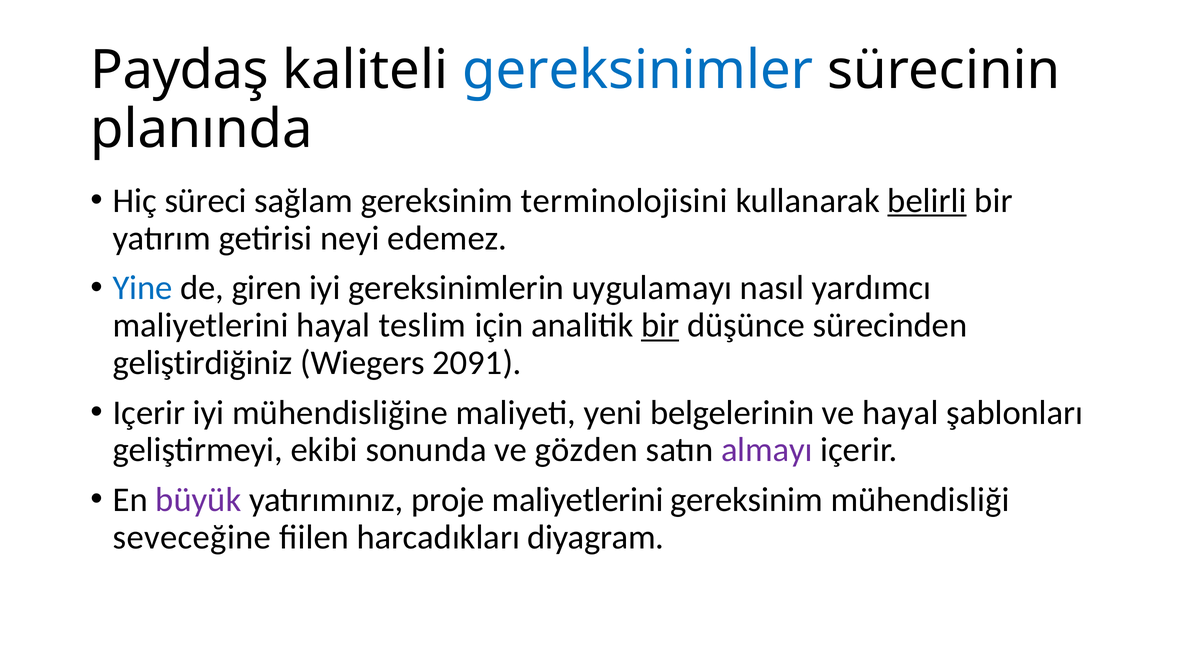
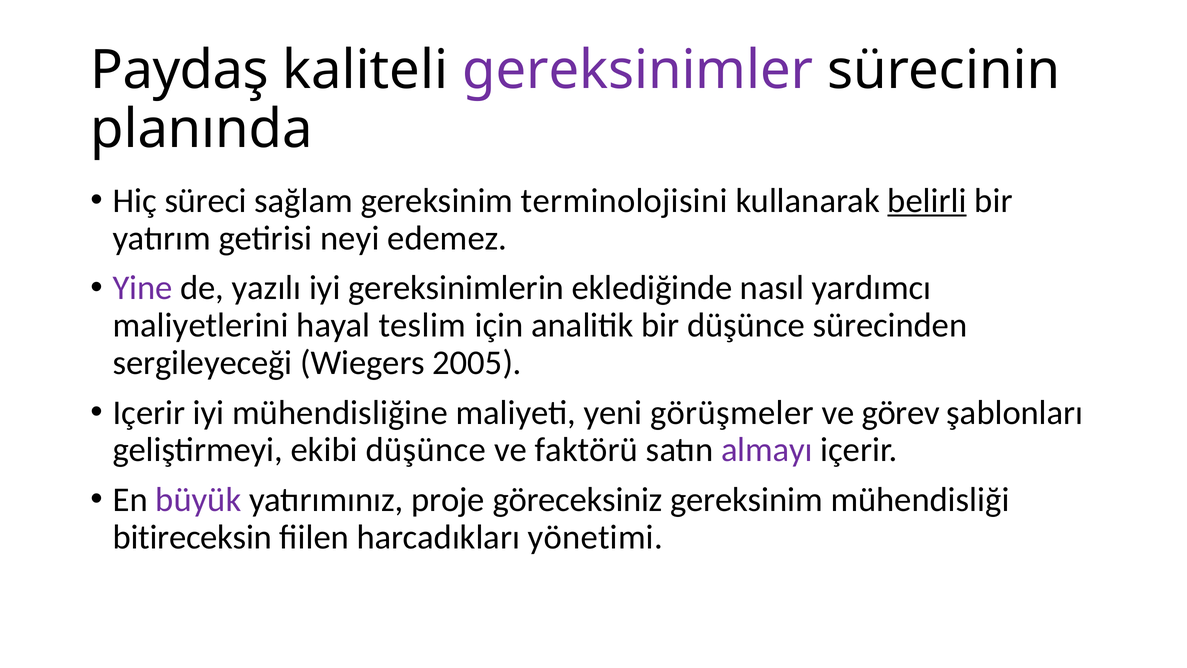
gereksinimler colour: blue -> purple
Yine colour: blue -> purple
giren: giren -> yazılı
uygulamayı: uygulamayı -> eklediğinde
bir at (660, 325) underline: present -> none
geliştirdiğiniz: geliştirdiğiniz -> sergileyeceği
2091: 2091 -> 2005
belgelerinin: belgelerinin -> görüşmeler
ve hayal: hayal -> görev
ekibi sonunda: sonunda -> düşünce
gözden: gözden -> faktörü
proje maliyetlerini: maliyetlerini -> göreceksiniz
seveceğine: seveceğine -> bitireceksin
diyagram: diyagram -> yönetimi
